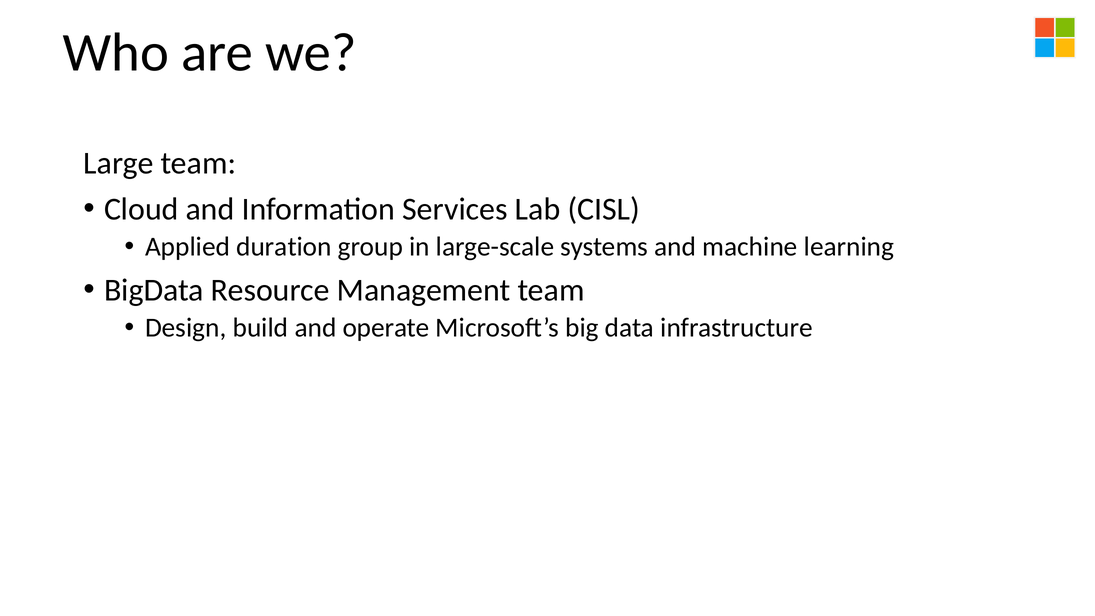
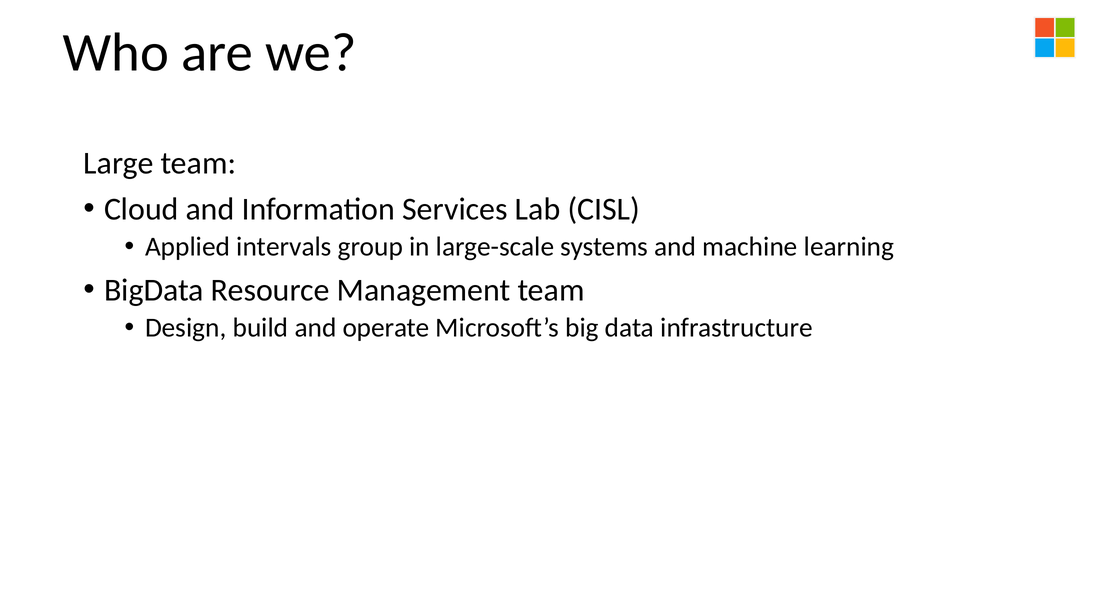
duration: duration -> intervals
